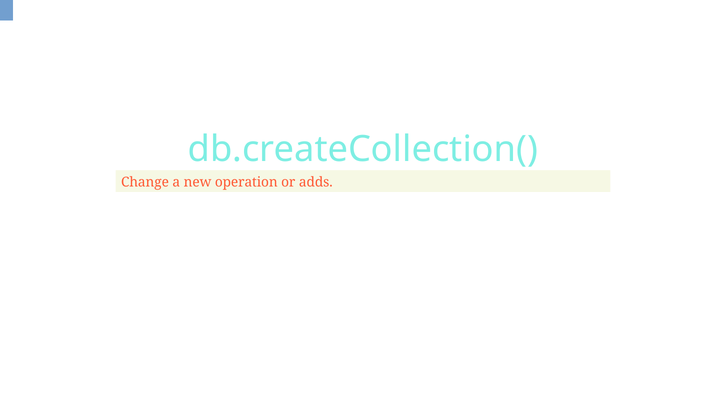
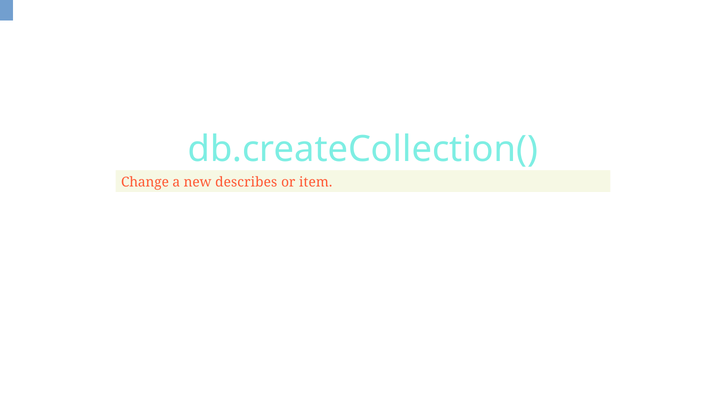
operation: operation -> describes
adds: adds -> item
